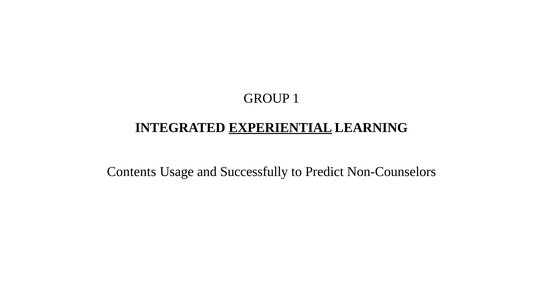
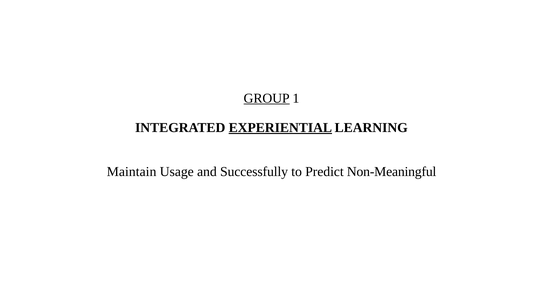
GROUP underline: none -> present
Contents: Contents -> Maintain
Non-Counselors: Non-Counselors -> Non-Meaningful
